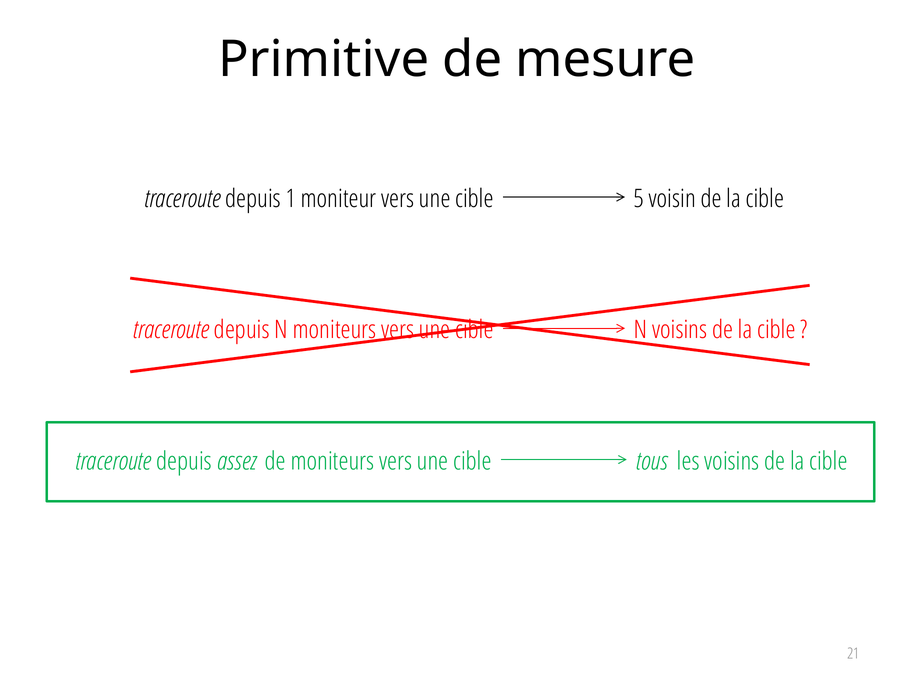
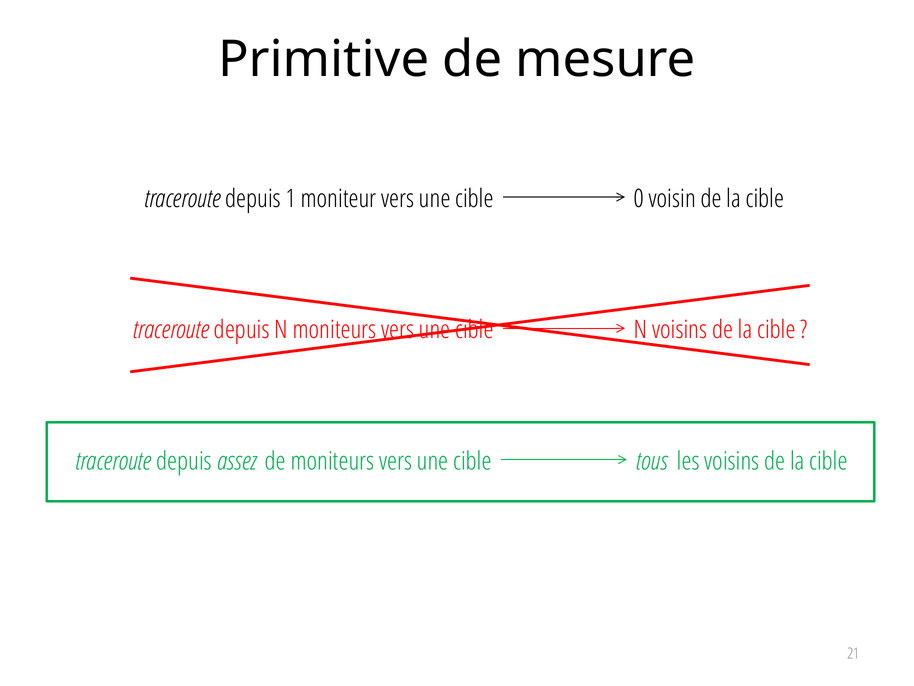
5: 5 -> 0
